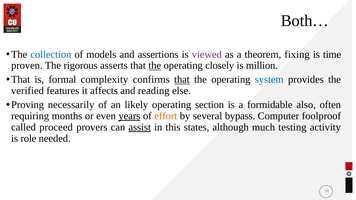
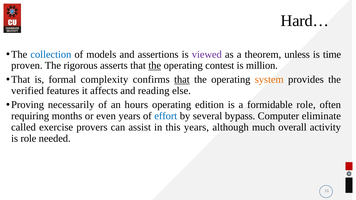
Both…: Both… -> Hard…
fixing: fixing -> unless
closely: closely -> contest
system colour: blue -> orange
likely: likely -> hours
section: section -> edition
formidable also: also -> role
years at (129, 116) underline: present -> none
effort colour: orange -> blue
foolproof: foolproof -> eliminate
proceed: proceed -> exercise
assist underline: present -> none
this states: states -> years
testing: testing -> overall
